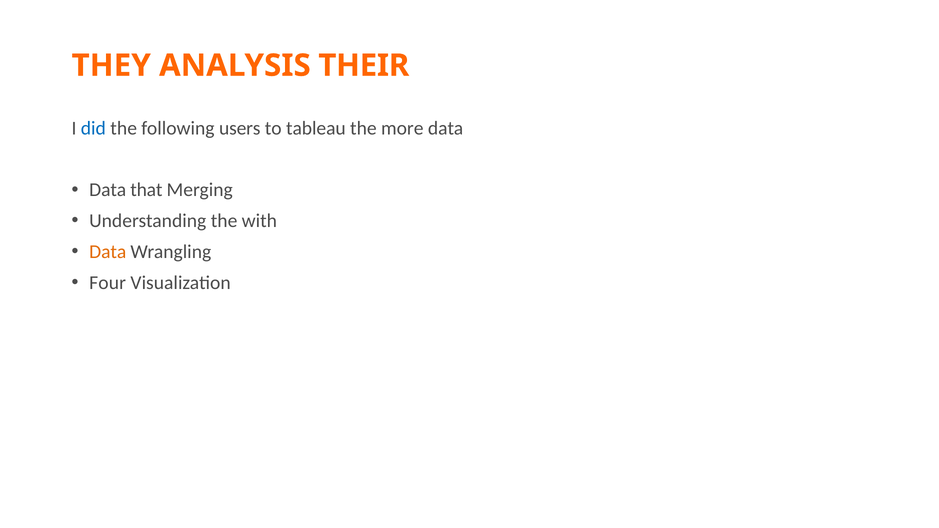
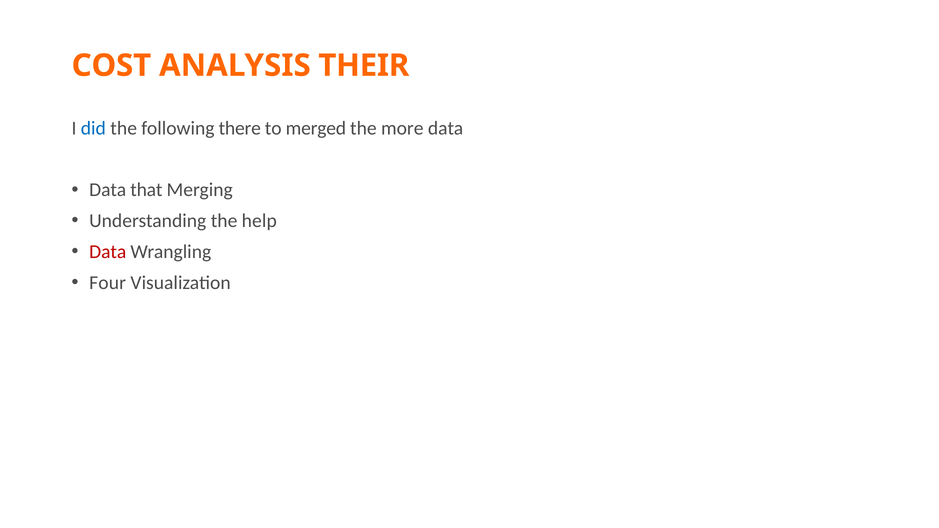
THEY: THEY -> COST
users: users -> there
tableau: tableau -> merged
with: with -> help
Data at (108, 252) colour: orange -> red
